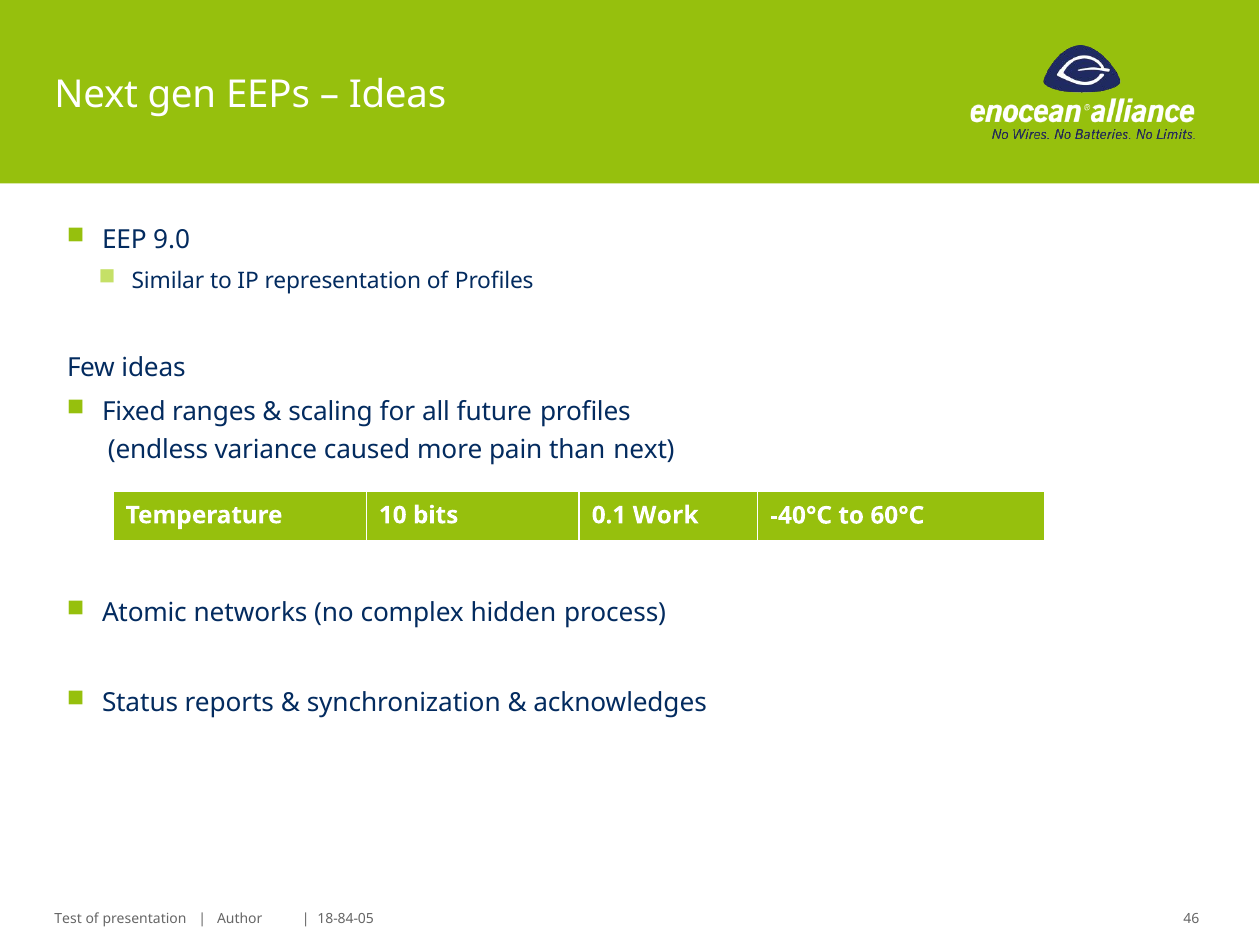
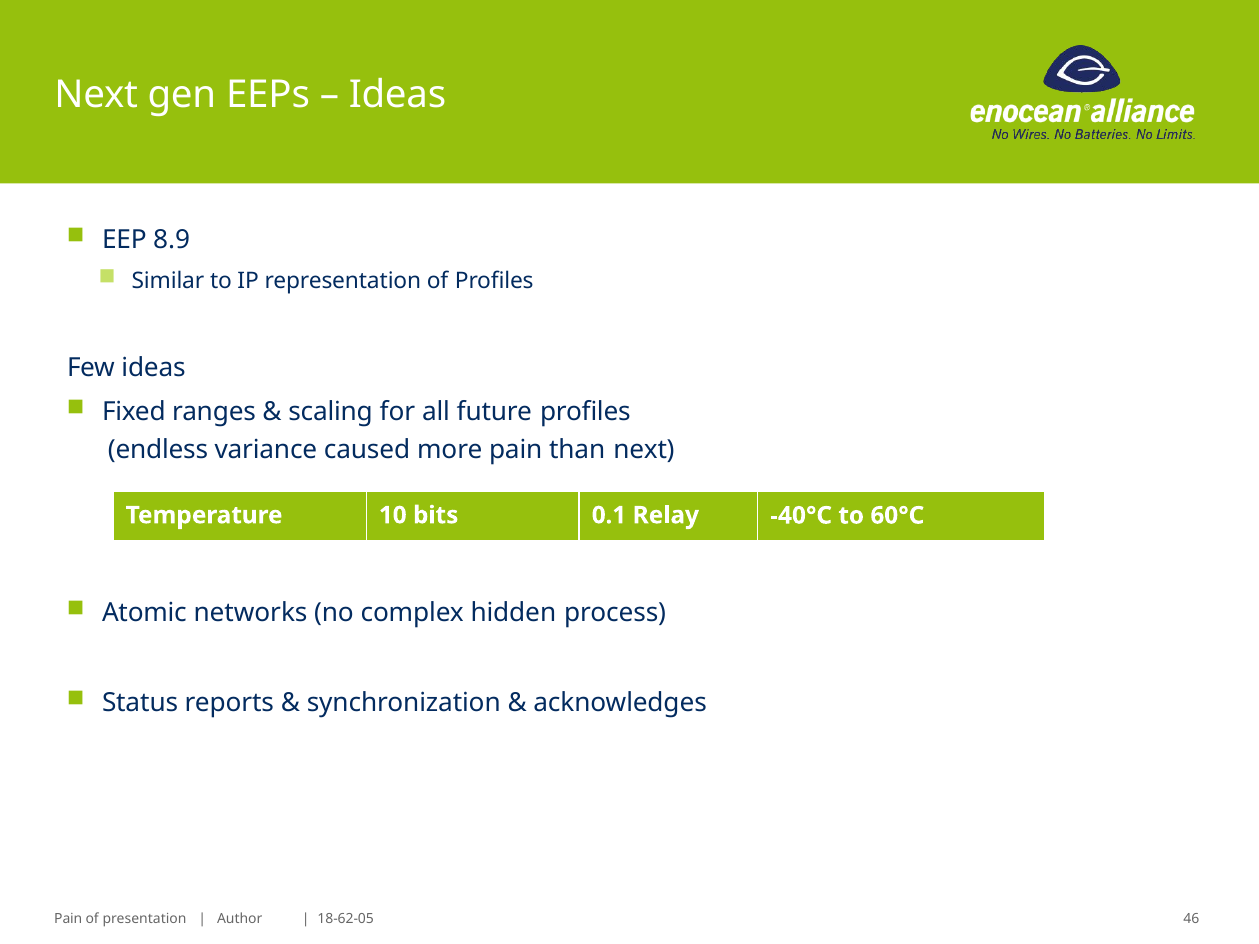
9.0: 9.0 -> 8.9
Work: Work -> Relay
Test at (68, 920): Test -> Pain
18-84-05: 18-84-05 -> 18-62-05
